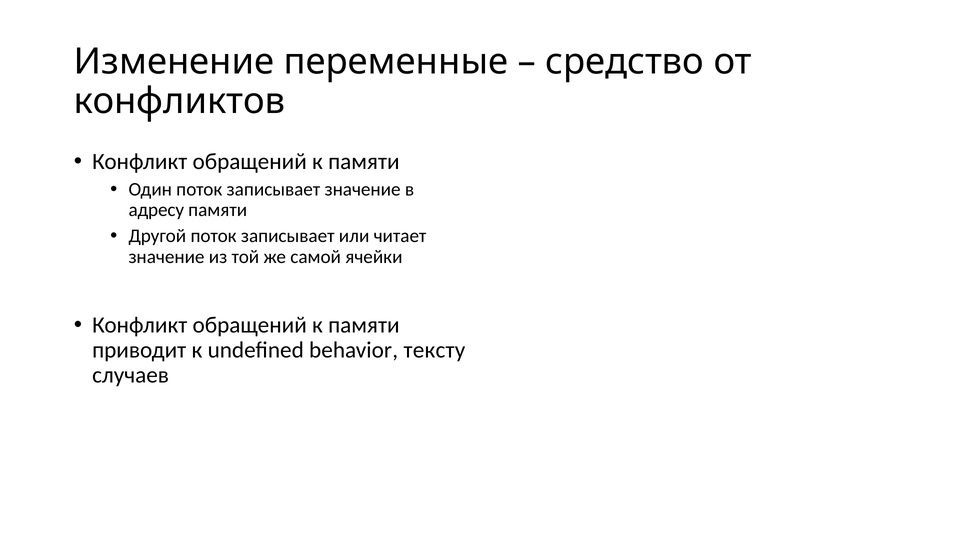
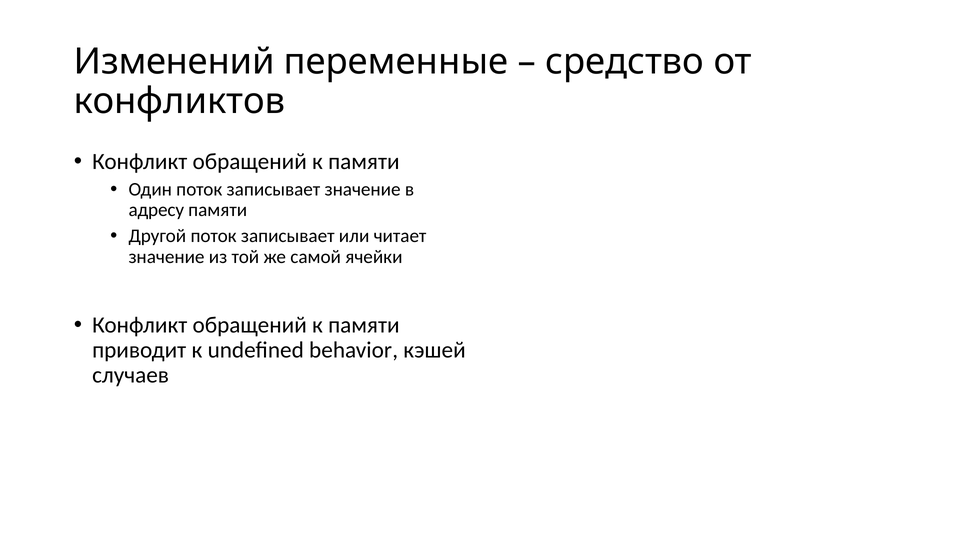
Изменение at (174, 62): Изменение -> Изменений
тексту: тексту -> кэшей
